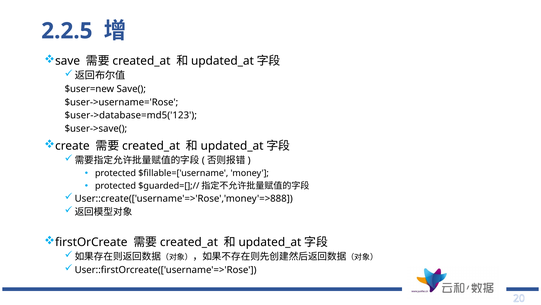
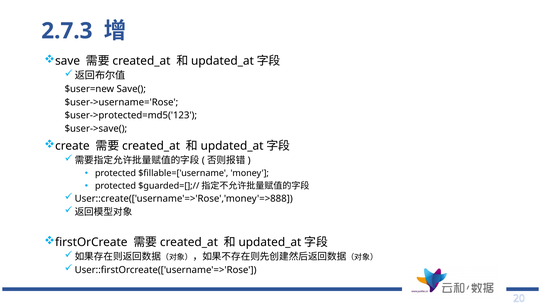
2.2.5: 2.2.5 -> 2.7.3
$user->database=md5('123: $user->database=md5('123 -> $user->protected=md5('123
